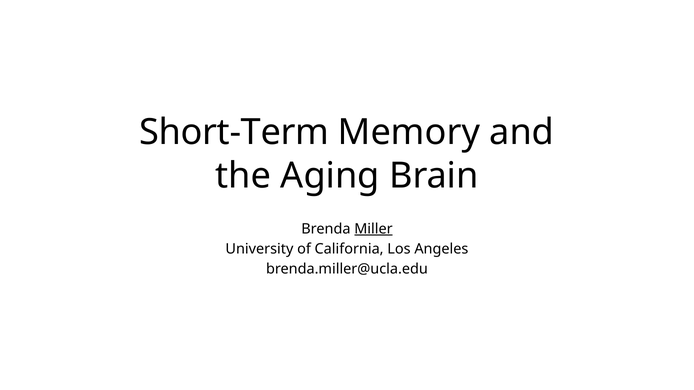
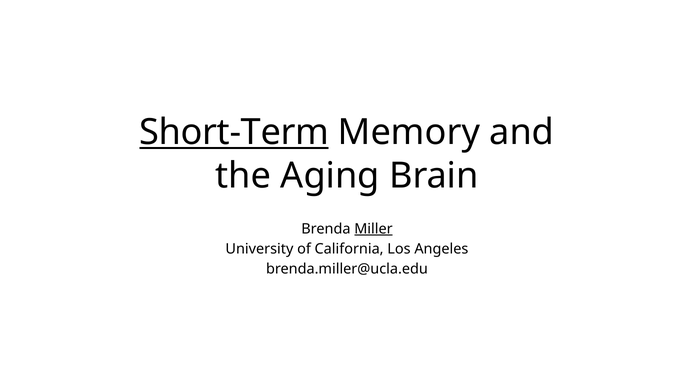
Short-Term underline: none -> present
